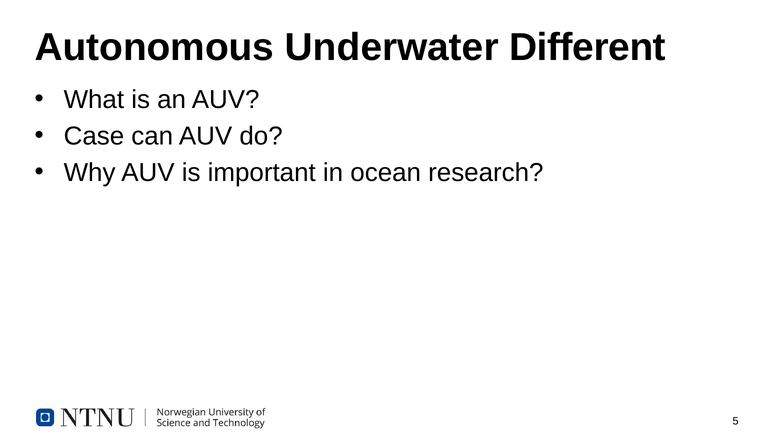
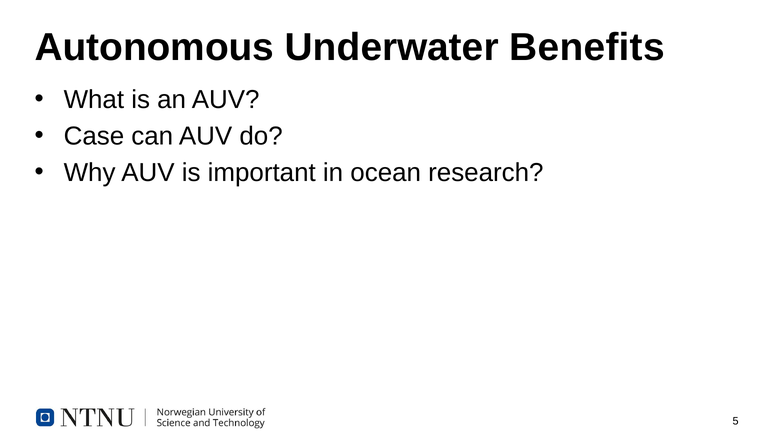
Different: Different -> Benefits
